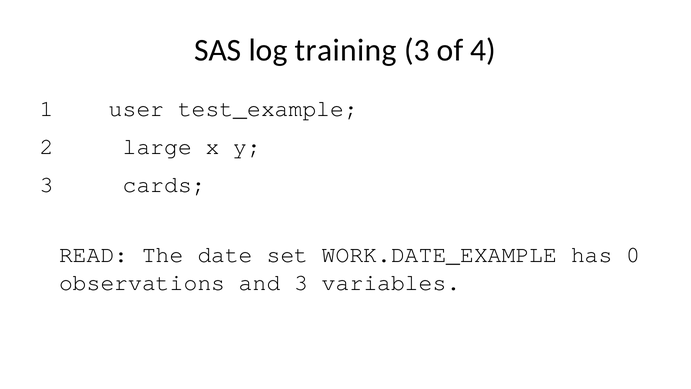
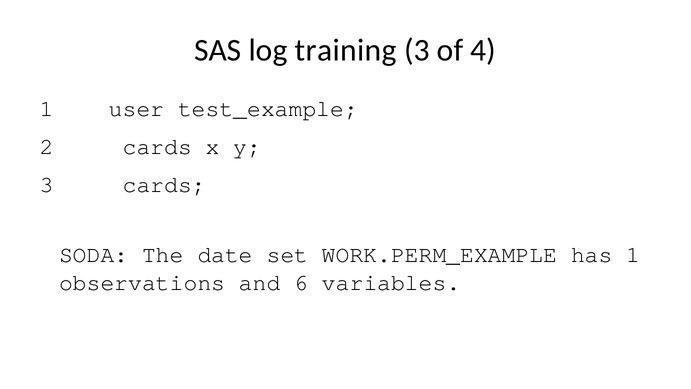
2 large: large -> cards
READ: READ -> SODA
WORK.DATE_EXAMPLE: WORK.DATE_EXAMPLE -> WORK.PERM_EXAMPLE
has 0: 0 -> 1
and 3: 3 -> 6
